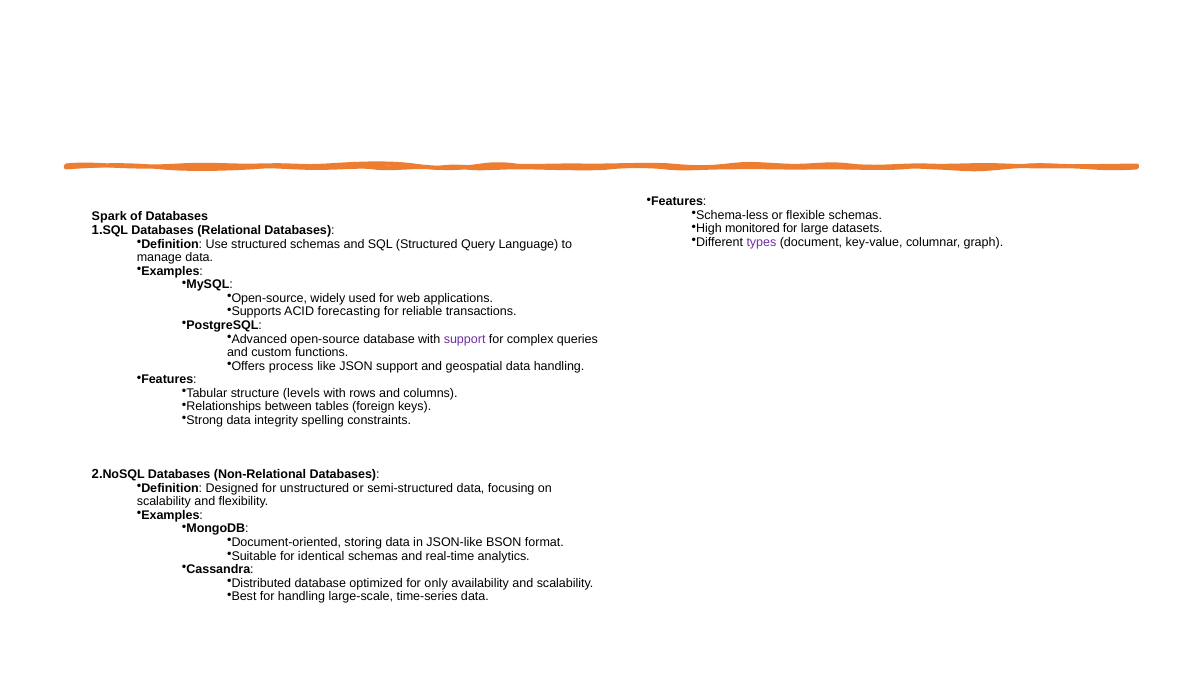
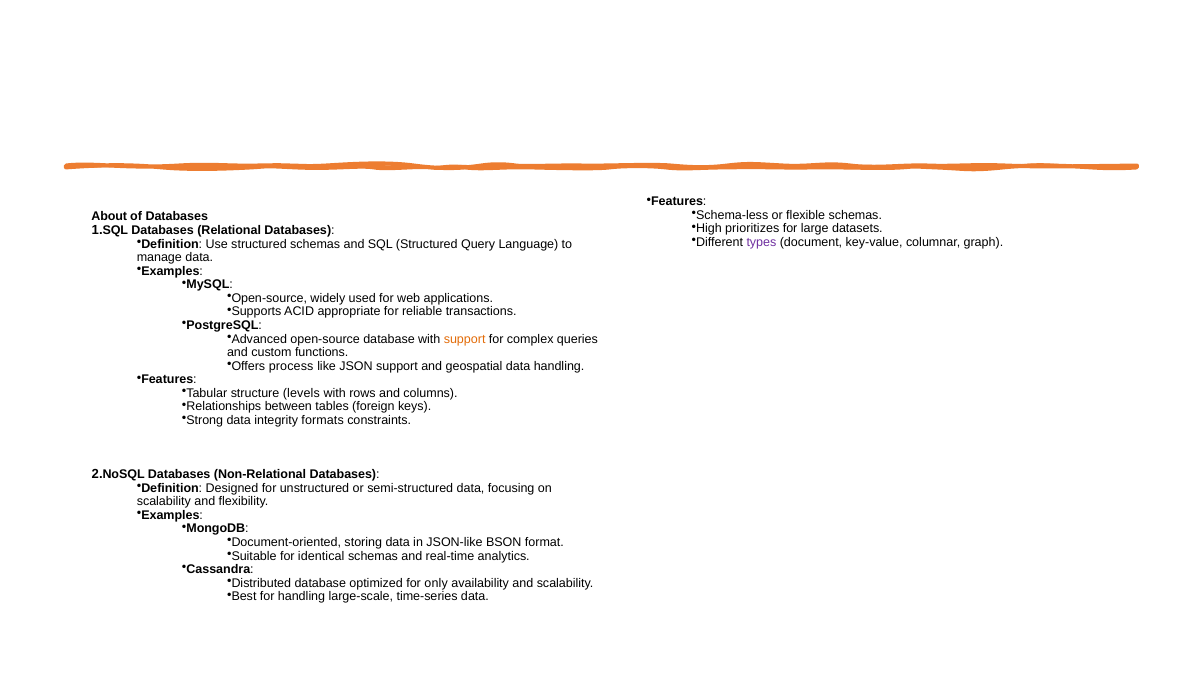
Spark: Spark -> About
monitored: monitored -> prioritizes
forecasting: forecasting -> appropriate
support at (465, 339) colour: purple -> orange
spelling: spelling -> formats
